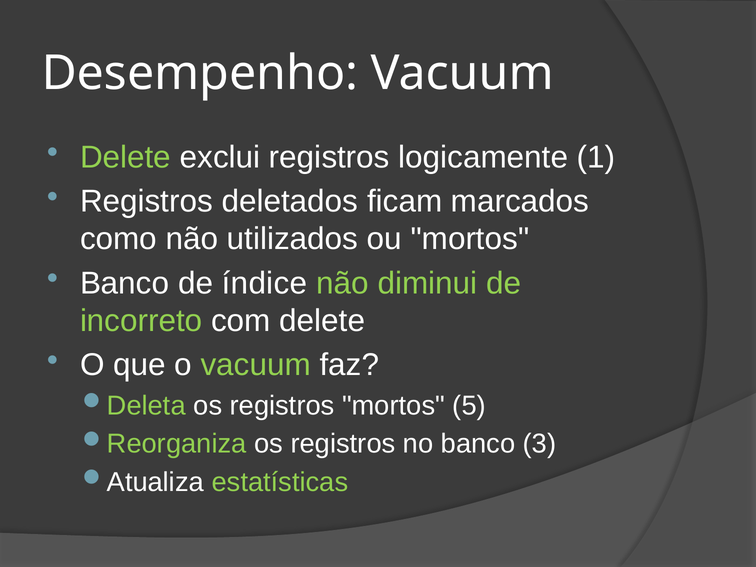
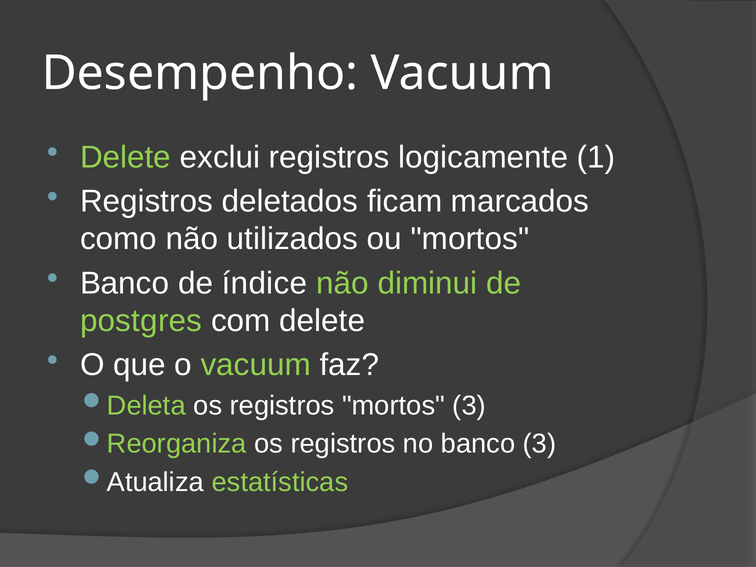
incorreto: incorreto -> postgres
mortos 5: 5 -> 3
